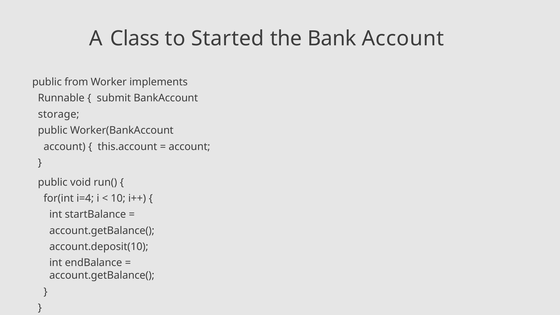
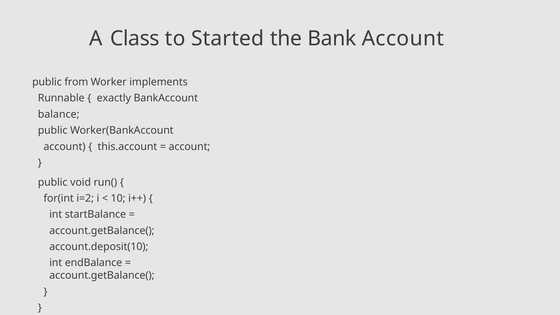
submit: submit -> exactly
storage: storage -> balance
i=4: i=4 -> i=2
